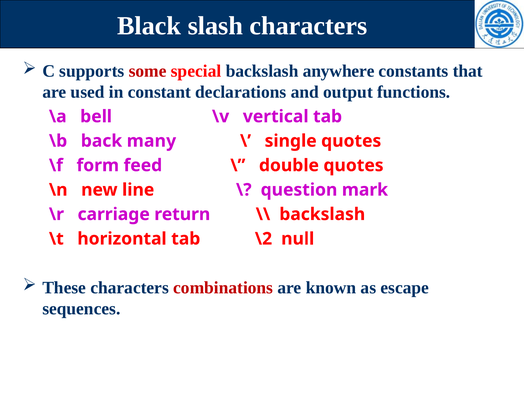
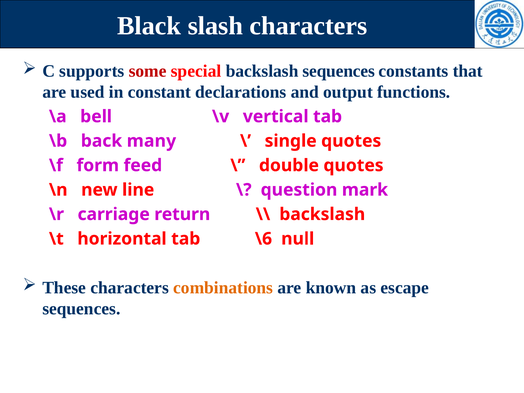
backslash anywhere: anywhere -> sequences
\2: \2 -> \6
combinations colour: red -> orange
